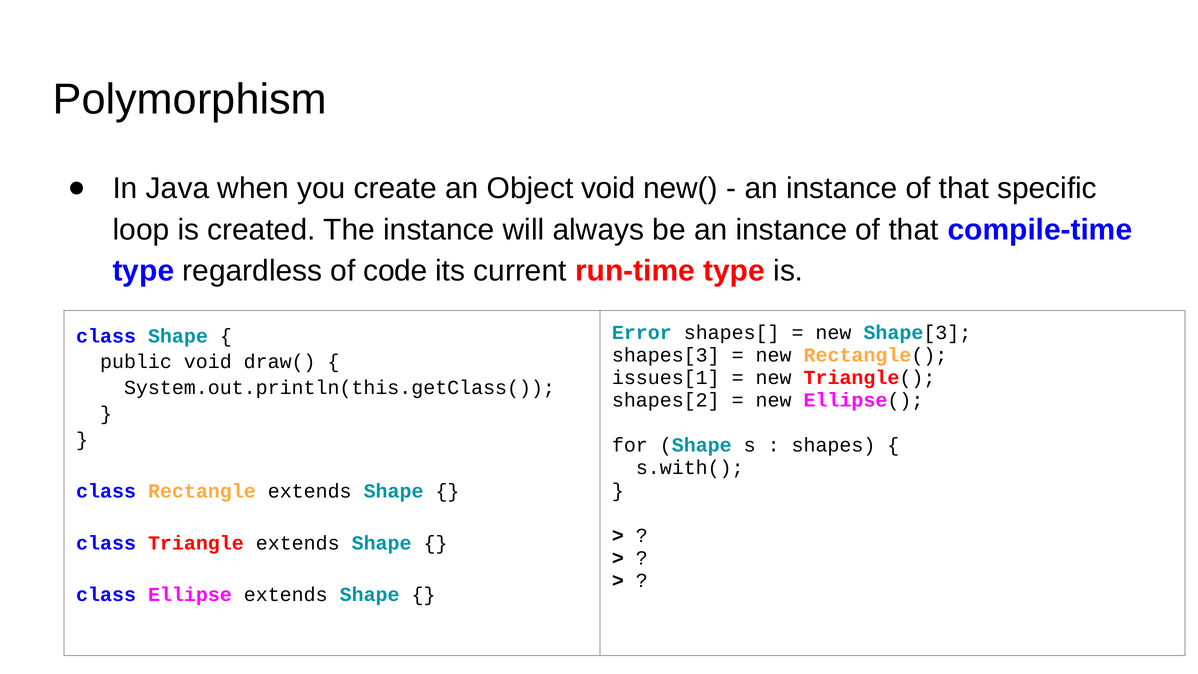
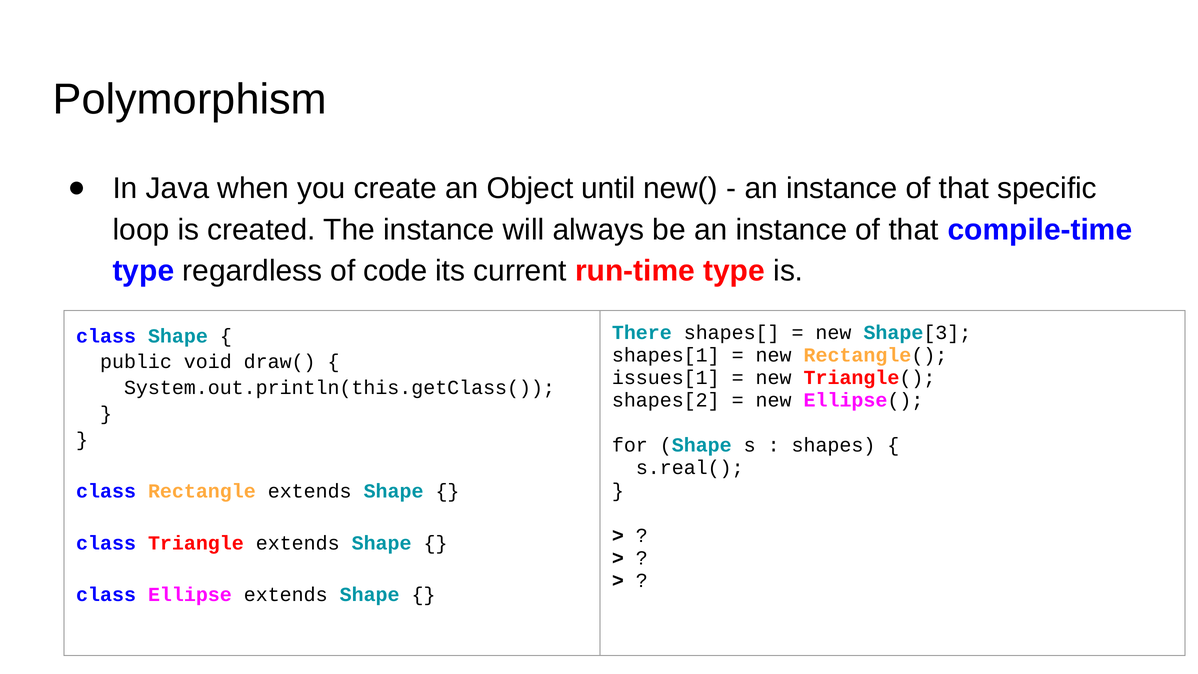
Object void: void -> until
Error: Error -> There
shapes[3: shapes[3 -> shapes[1
s.with(: s.with( -> s.real(
